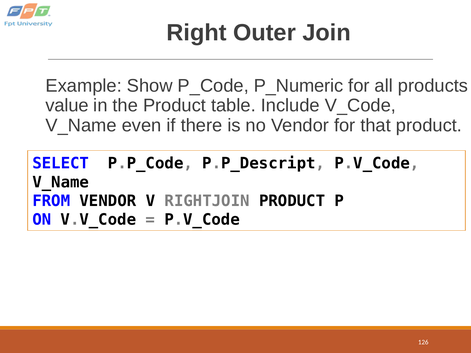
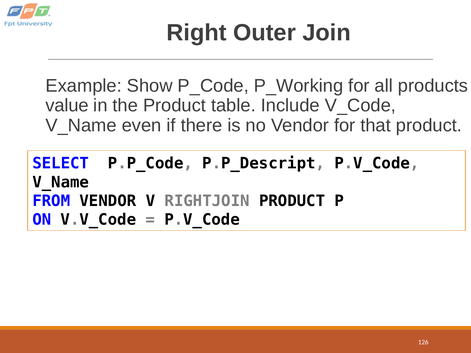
P_Numeric: P_Numeric -> P_Working
